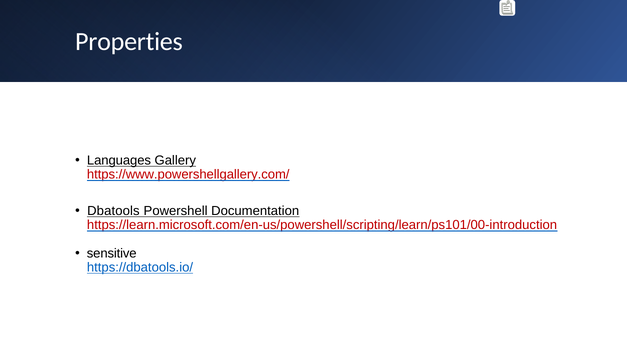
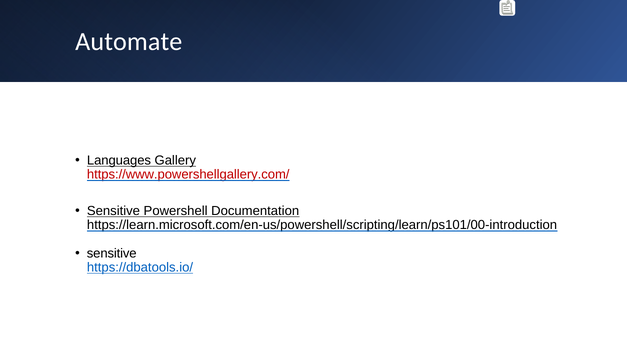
Properties: Properties -> Automate
Dbatools at (113, 211): Dbatools -> Sensitive
https://learn.microsoft.com/en-us/powershell/scripting/learn/ps101/00-introduction colour: red -> black
